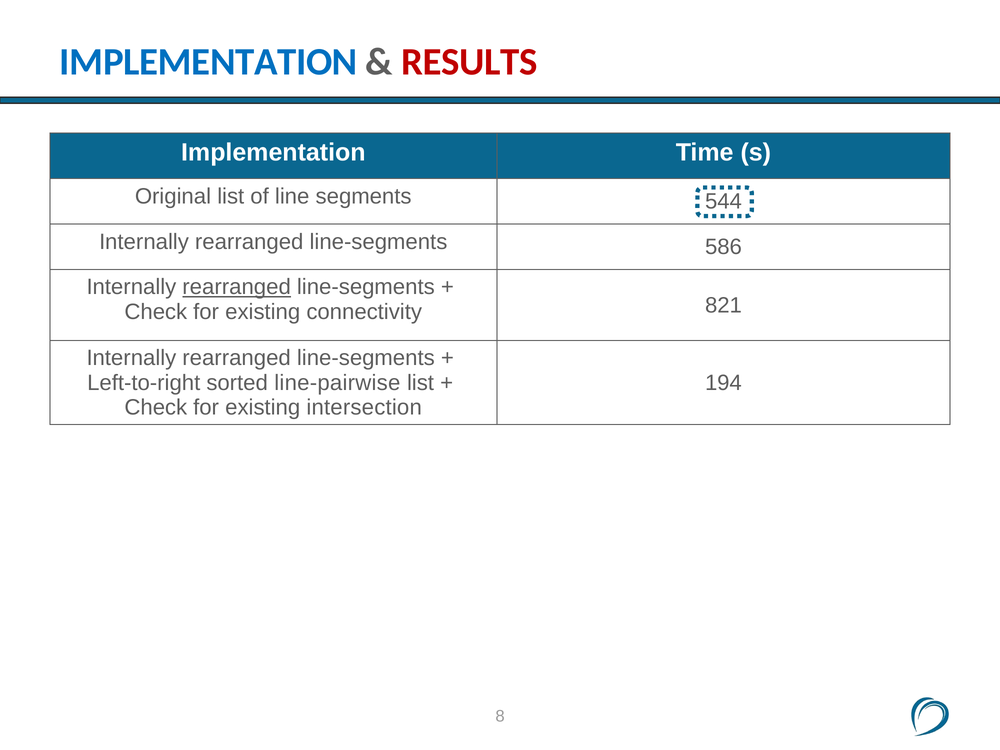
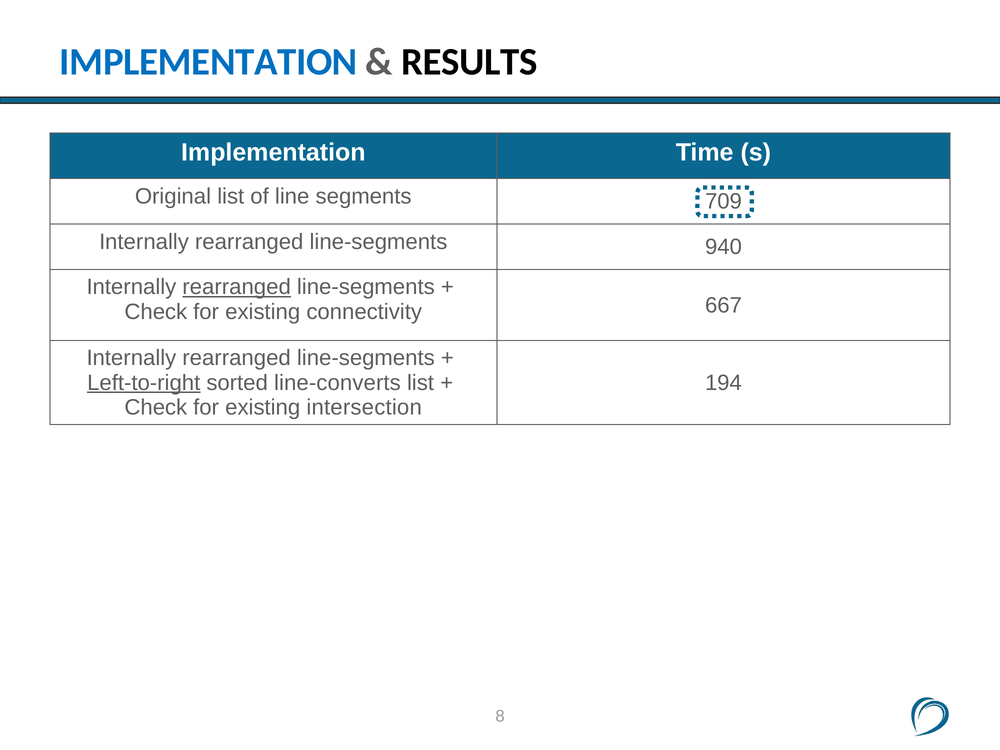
RESULTS colour: red -> black
544: 544 -> 709
586: 586 -> 940
821: 821 -> 667
Left-to-right underline: none -> present
line-pairwise: line-pairwise -> line-converts
